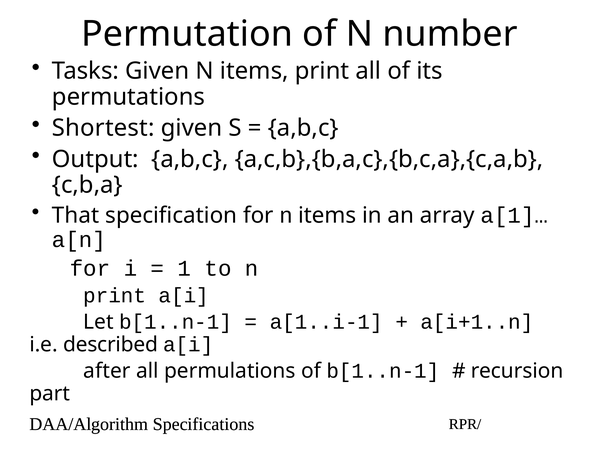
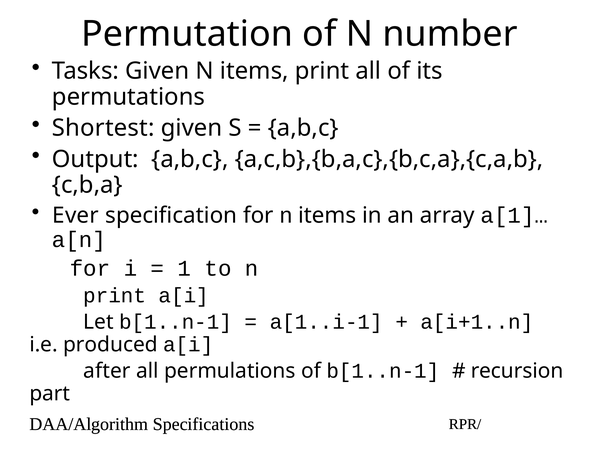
That: That -> Ever
described: described -> produced
